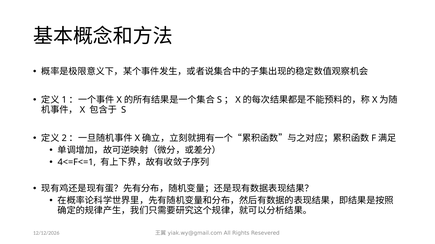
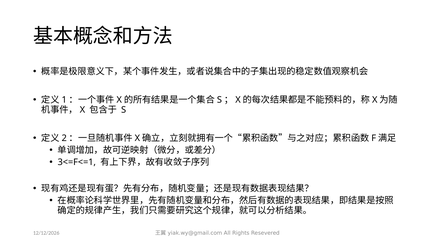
4<=F<=1: 4<=F<=1 -> 3<=F<=1
